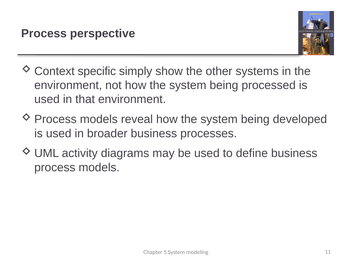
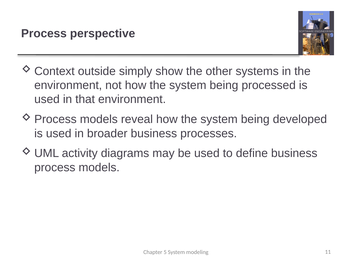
specific: specific -> outside
